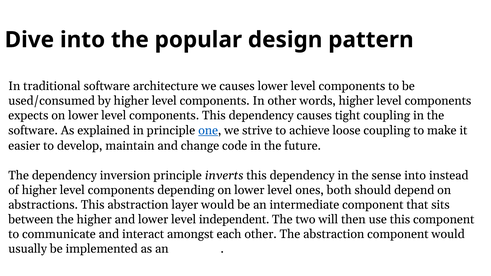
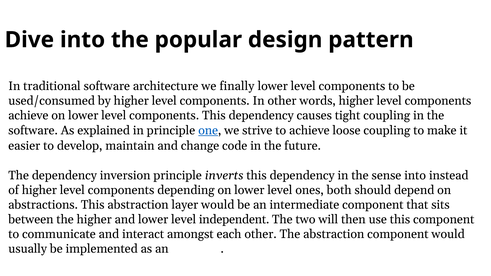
we causes: causes -> finally
expects at (28, 116): expects -> achieve
